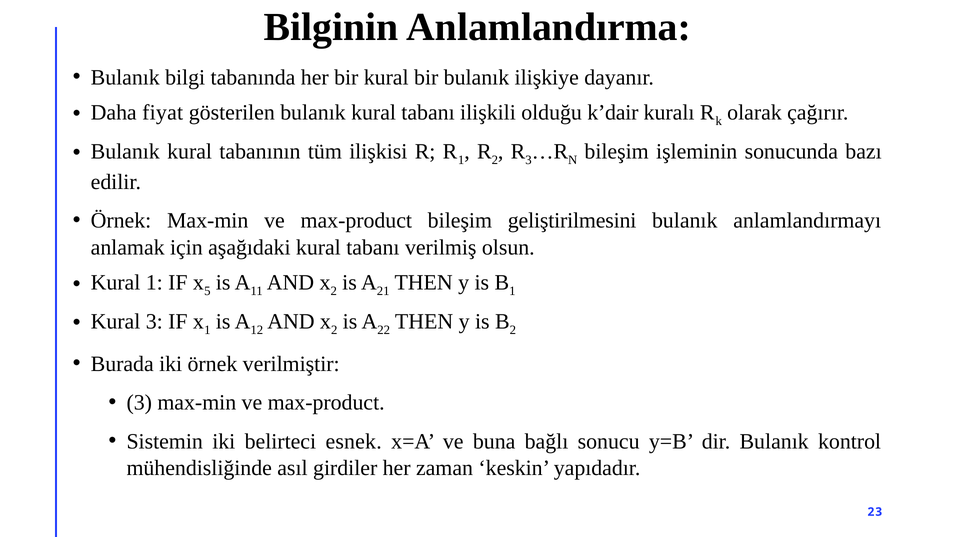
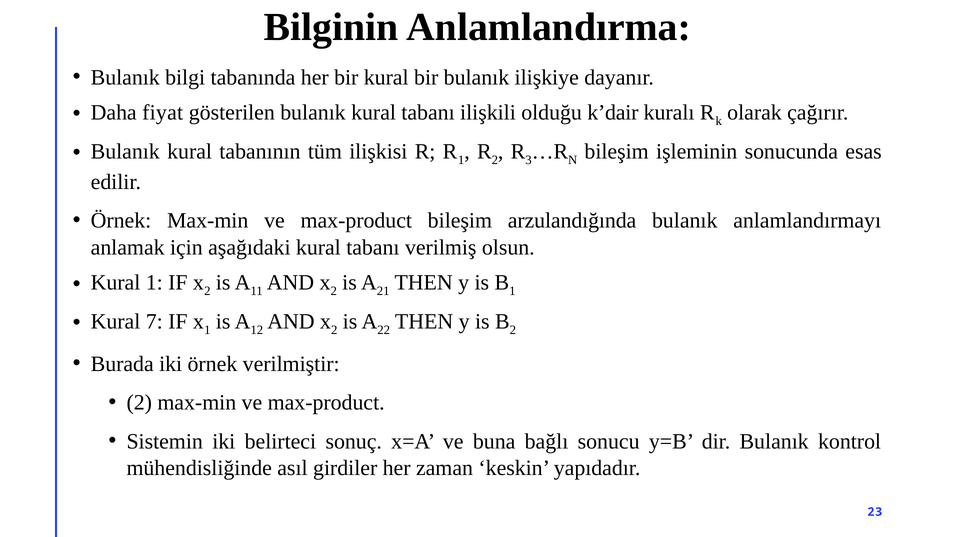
bazı: bazı -> esas
geliştirilmesini: geliştirilmesini -> arzulandığında
5 at (207, 291): 5 -> 2
Kural 3: 3 -> 7
3 at (139, 403): 3 -> 2
esnek: esnek -> sonuç
